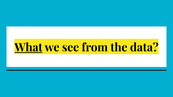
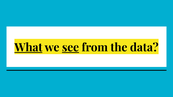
see underline: none -> present
